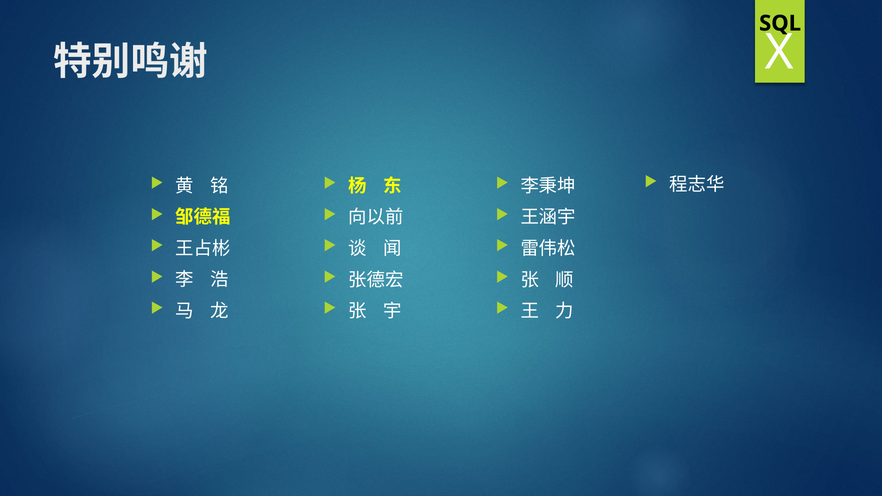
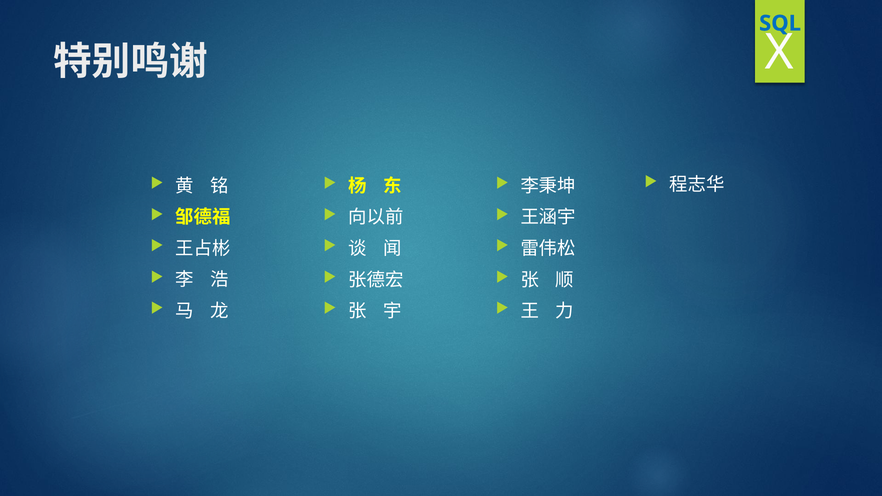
SQL colour: black -> blue
